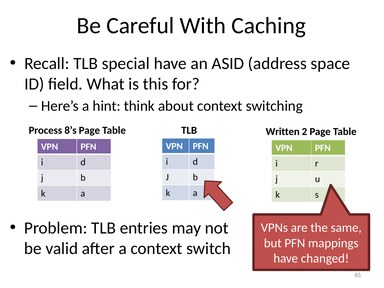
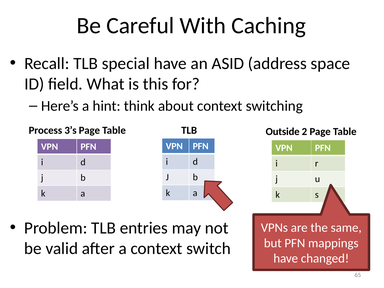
8’s: 8’s -> 3’s
Written: Written -> Outside
